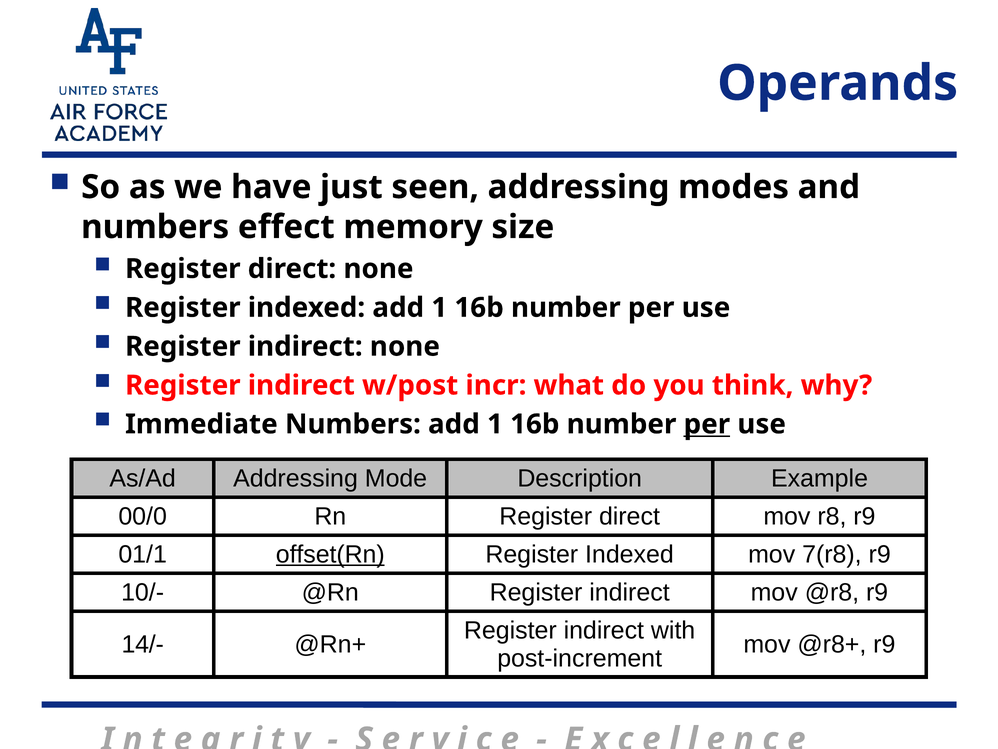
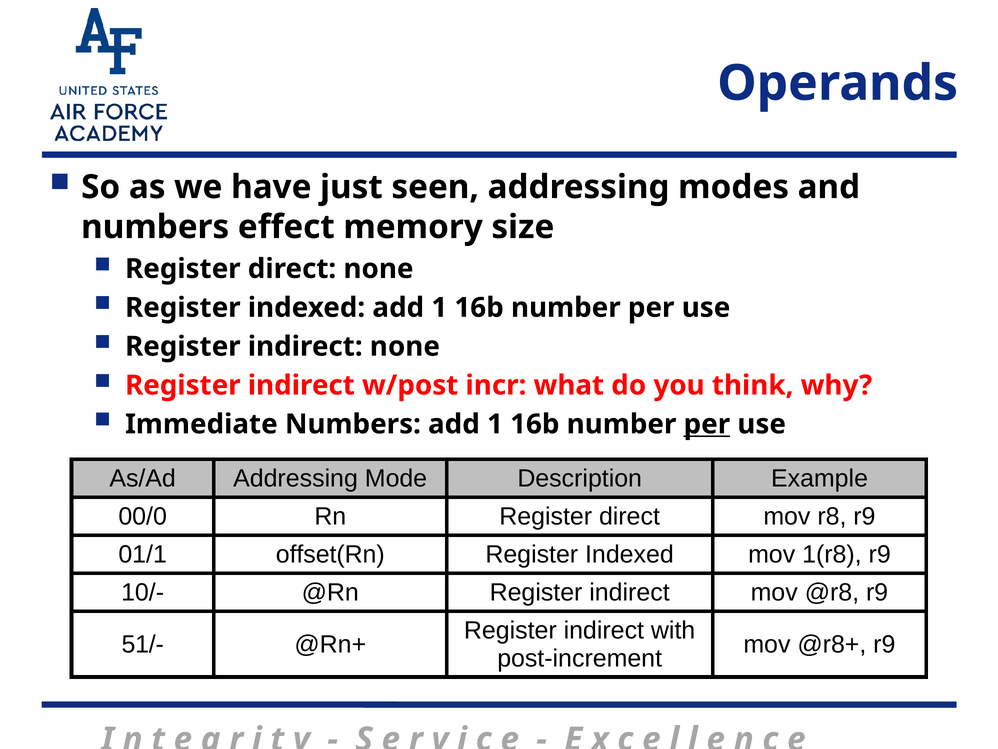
offset(Rn underline: present -> none
7(r8: 7(r8 -> 1(r8
14/-: 14/- -> 51/-
